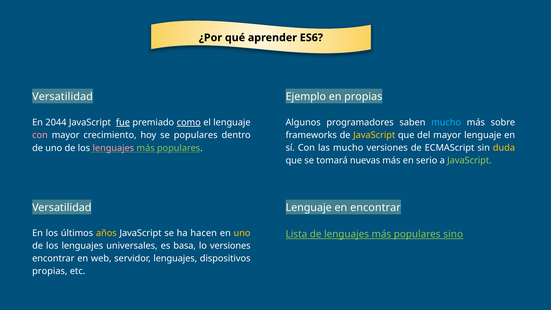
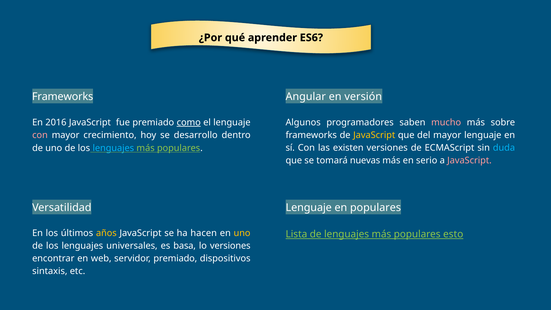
Versatilidad at (63, 97): Versatilidad -> Frameworks
Ejemplo: Ejemplo -> Angular
en propias: propias -> versión
mucho at (446, 122) colour: light blue -> pink
2044: 2044 -> 2016
fue underline: present -> none
se populares: populares -> desarrollo
las mucho: mucho -> existen
duda colour: yellow -> light blue
lenguajes at (113, 148) colour: pink -> light blue
JavaScript at (469, 160) colour: light green -> pink
en encontrar: encontrar -> populares
sino: sino -> esto
servidor lenguajes: lenguajes -> premiado
propias at (50, 271): propias -> sintaxis
